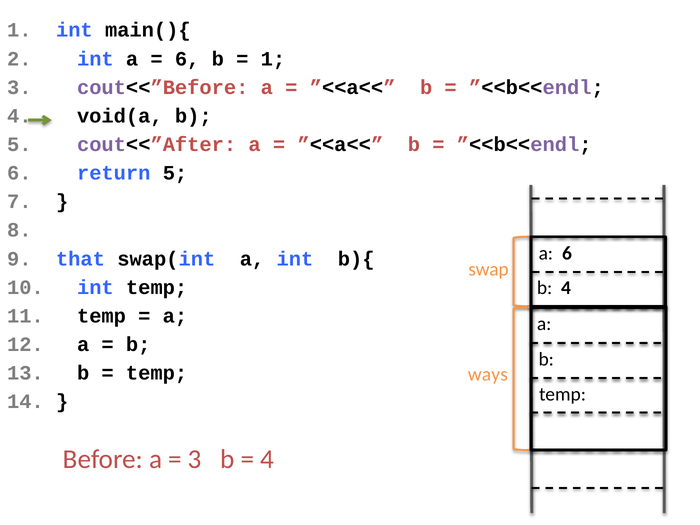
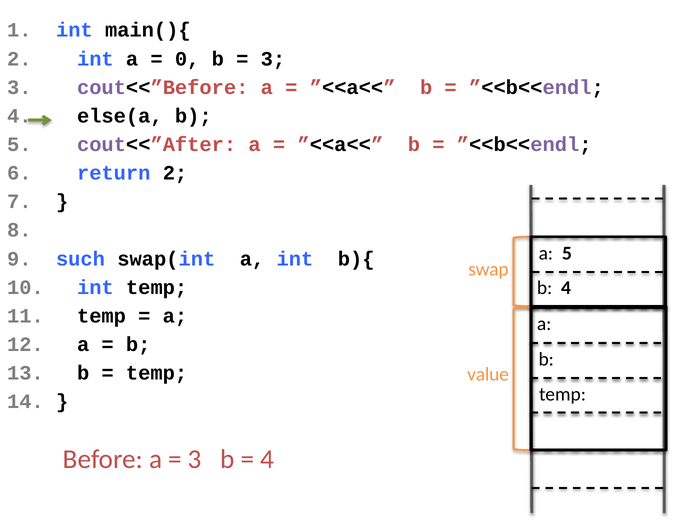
6 at (187, 59): 6 -> 0
1 at (273, 59): 1 -> 3
void(a: void(a -> else(a
return 5: 5 -> 2
a 6: 6 -> 5
that: that -> such
ways: ways -> value
